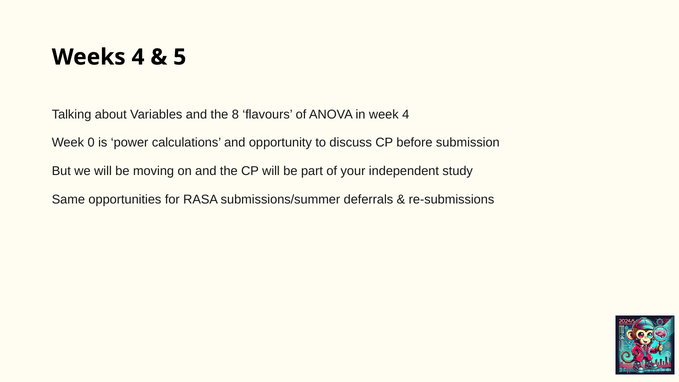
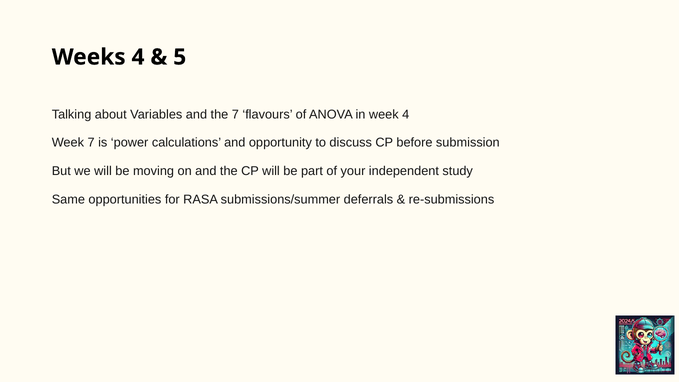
the 8: 8 -> 7
Week 0: 0 -> 7
